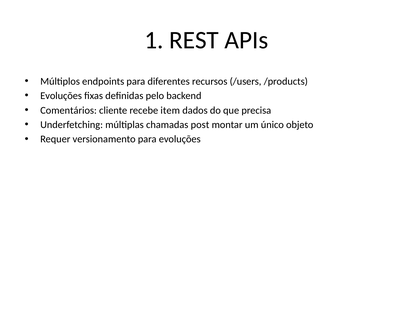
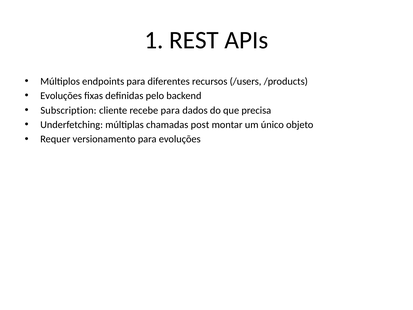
Comentários: Comentários -> Subscription
recebe item: item -> para
